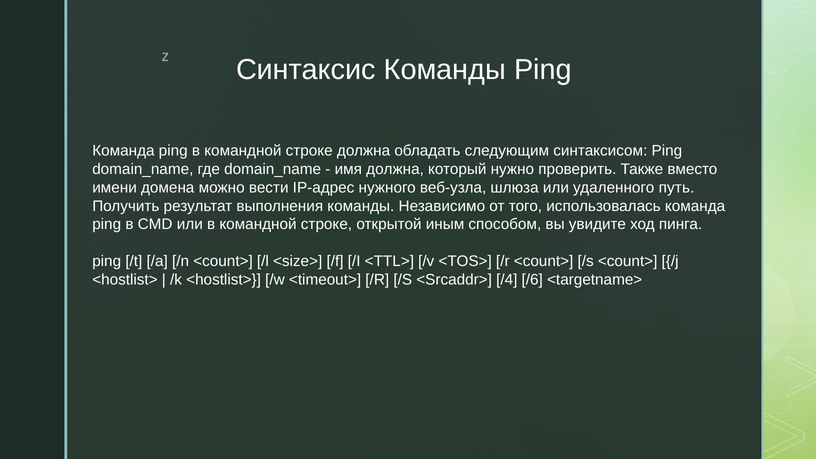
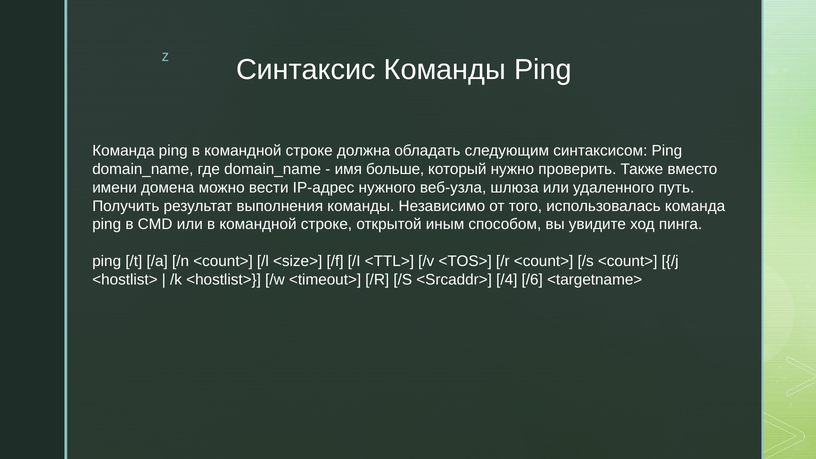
имя должна: должна -> больше
